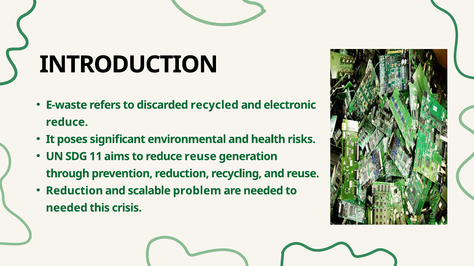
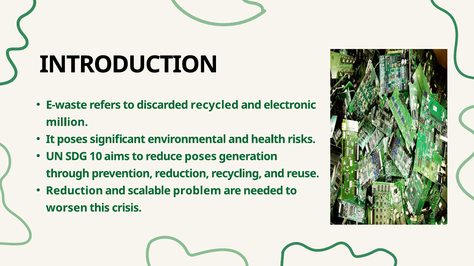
reduce at (67, 122): reduce -> million
11: 11 -> 10
reduce reuse: reuse -> poses
needed at (67, 208): needed -> worsen
